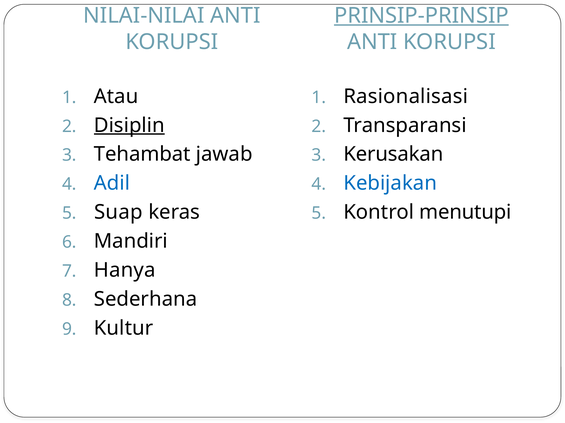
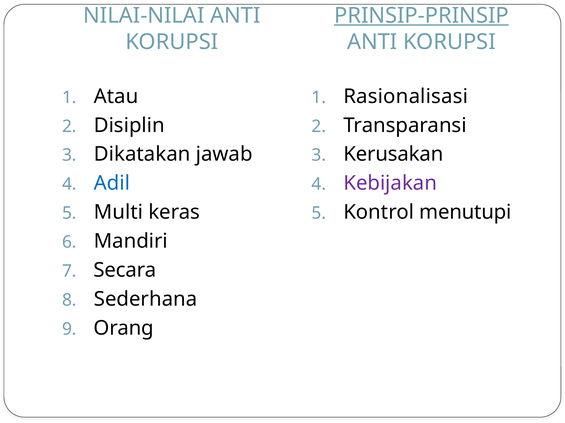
Disiplin underline: present -> none
Tehambat: Tehambat -> Dikatakan
Kebijakan colour: blue -> purple
Suap: Suap -> Multi
Hanya: Hanya -> Secara
Kultur: Kultur -> Orang
